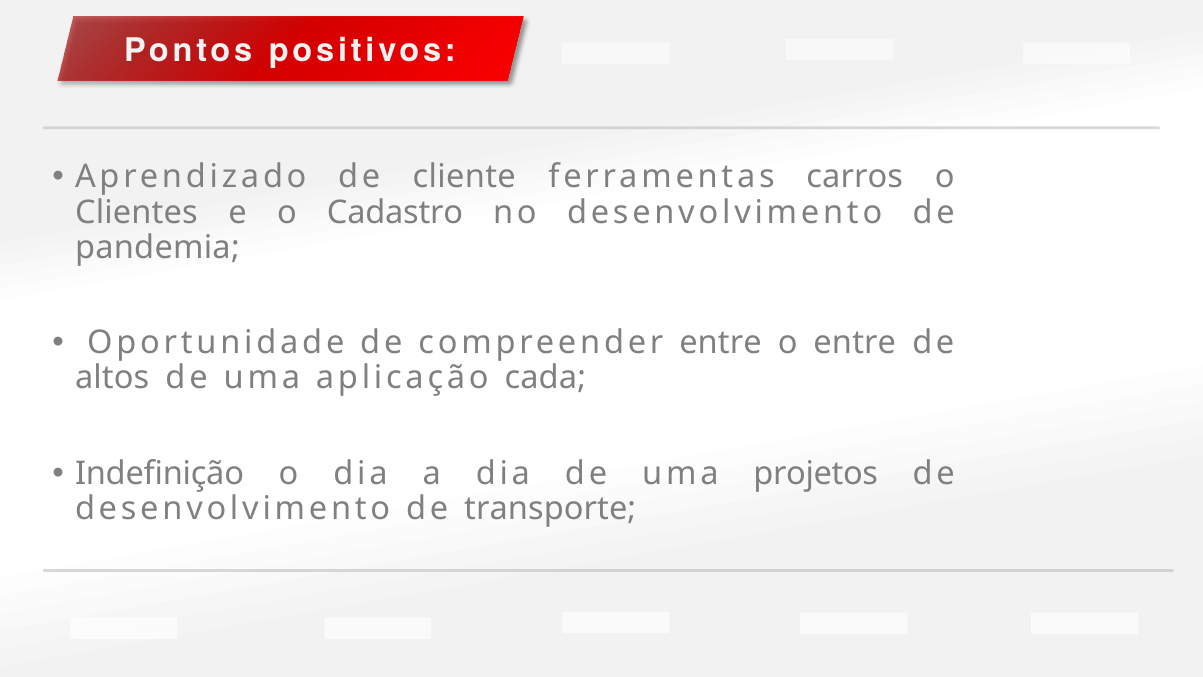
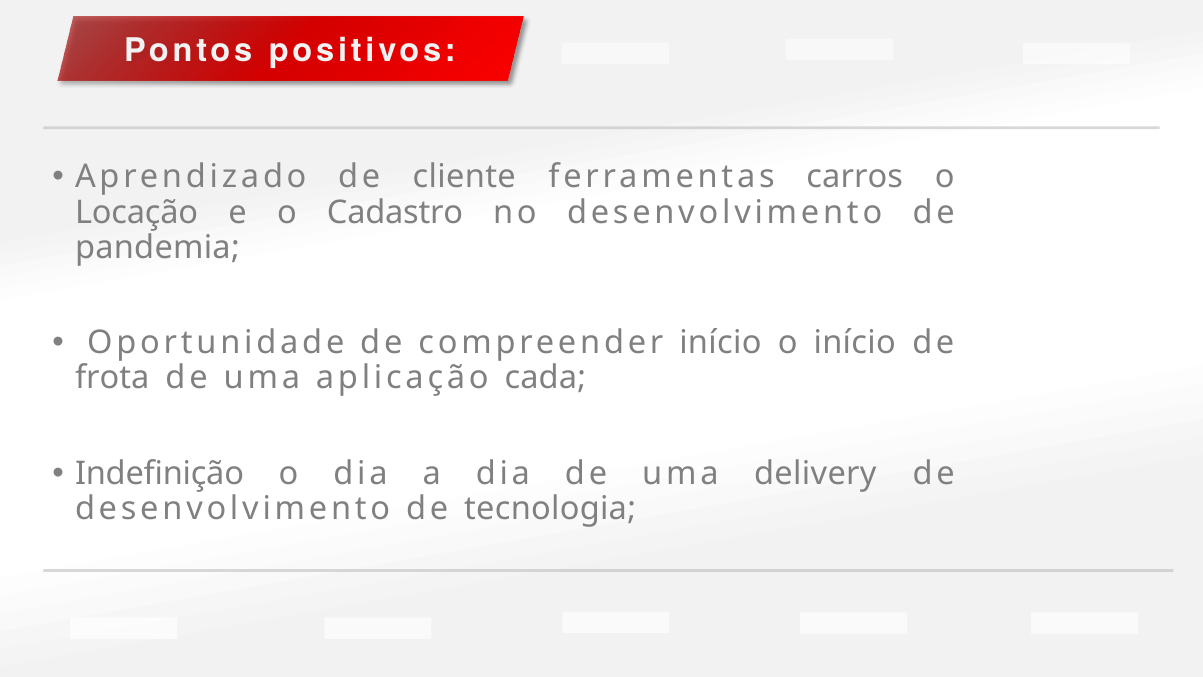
Clientes: Clientes -> Locação
compreender entre: entre -> início
o entre: entre -> início
altos: altos -> frota
projetos: projetos -> delivery
transporte: transporte -> tecnologia
